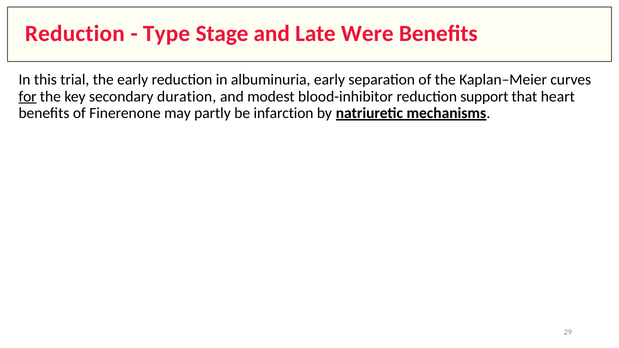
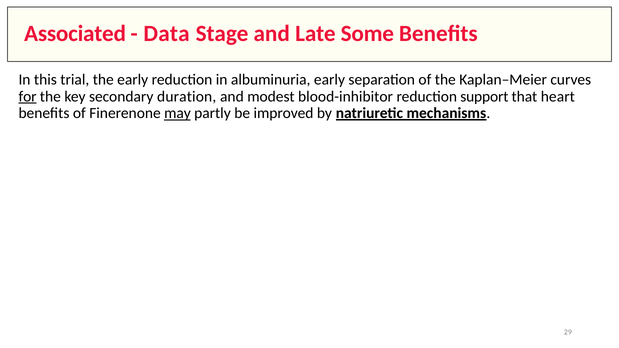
Reduction at (75, 33): Reduction -> Associated
Type: Type -> Data
Were: Were -> Some
may underline: none -> present
infarction: infarction -> improved
